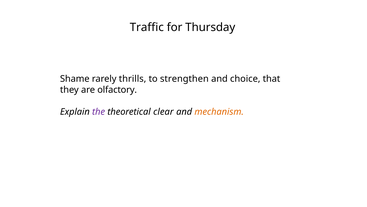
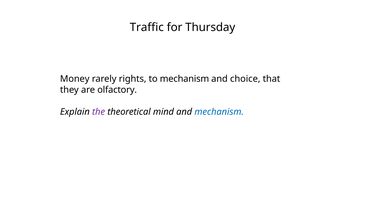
Shame: Shame -> Money
thrills: thrills -> rights
to strengthen: strengthen -> mechanism
clear: clear -> mind
mechanism at (219, 112) colour: orange -> blue
